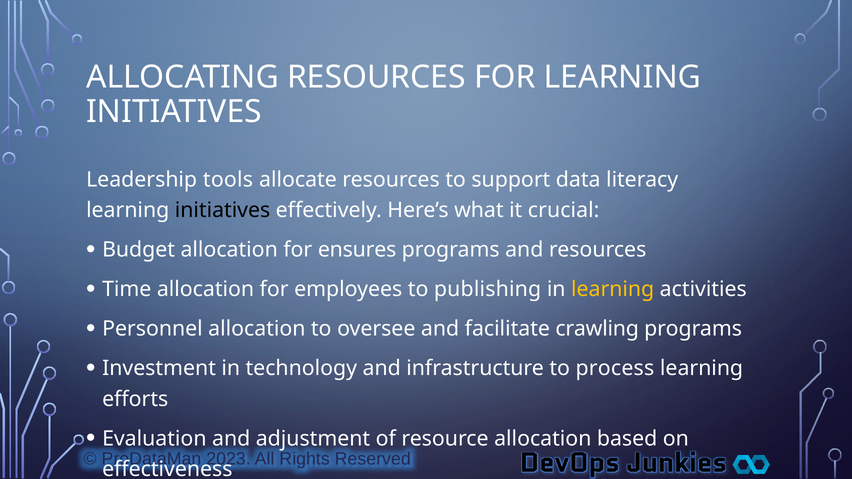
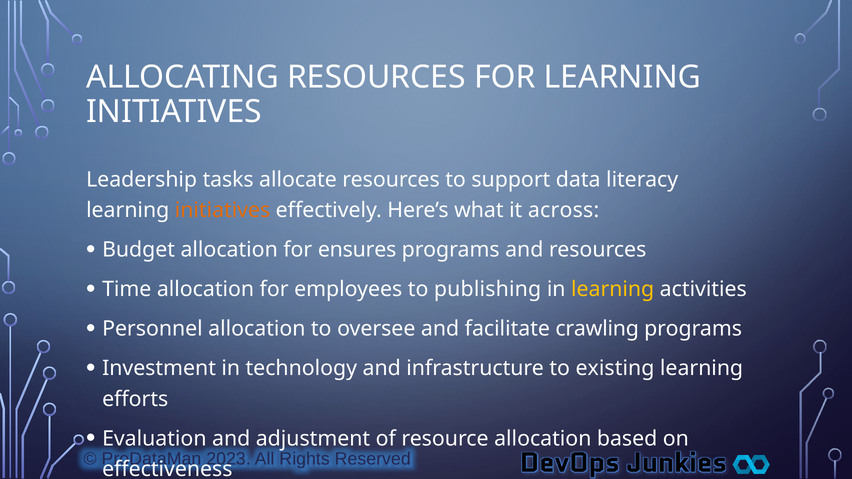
tools: tools -> tasks
initiatives at (223, 210) colour: black -> orange
crucial: crucial -> across
process: process -> existing
